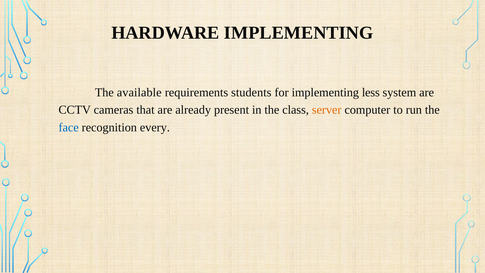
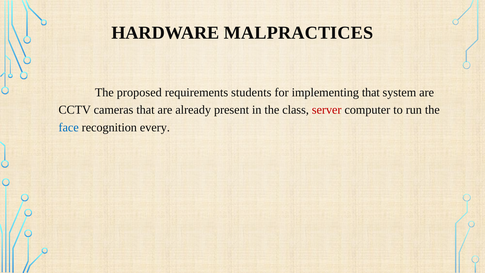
HARDWARE IMPLEMENTING: IMPLEMENTING -> MALPRACTICES
available: available -> proposed
implementing less: less -> that
server colour: orange -> red
